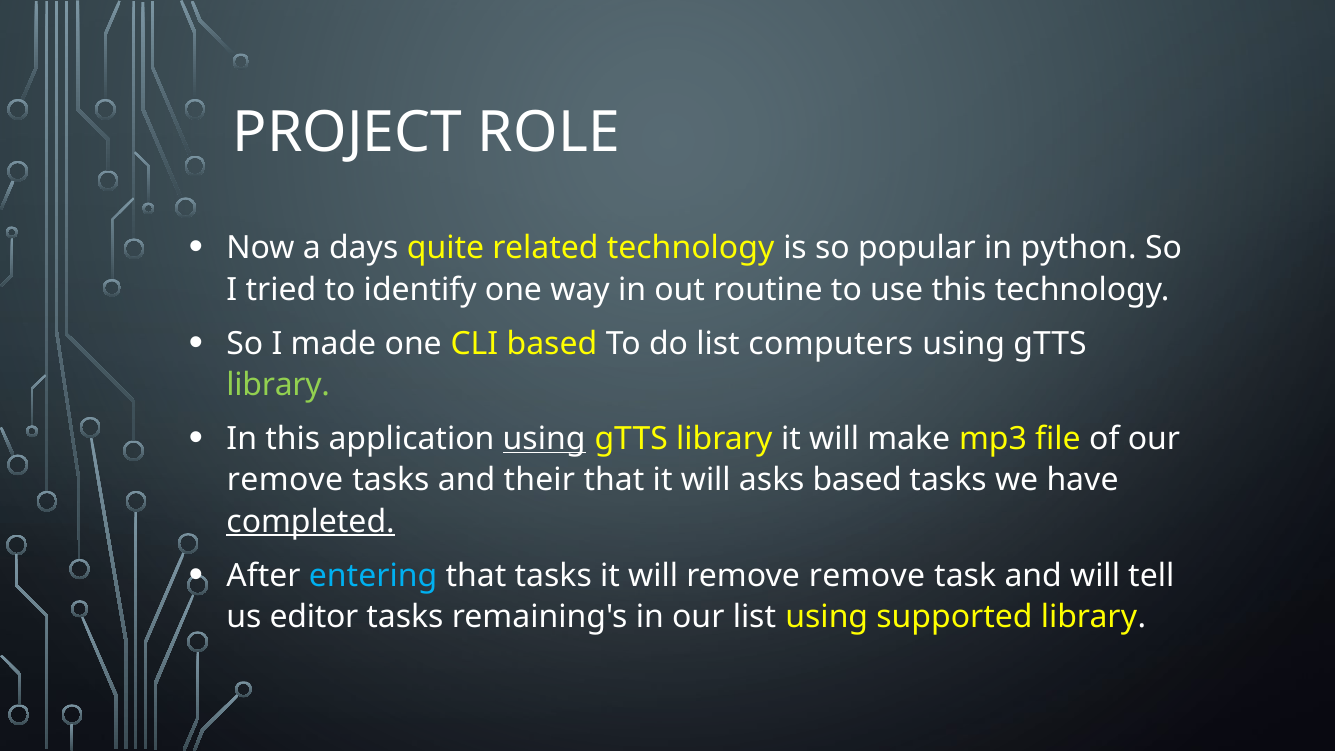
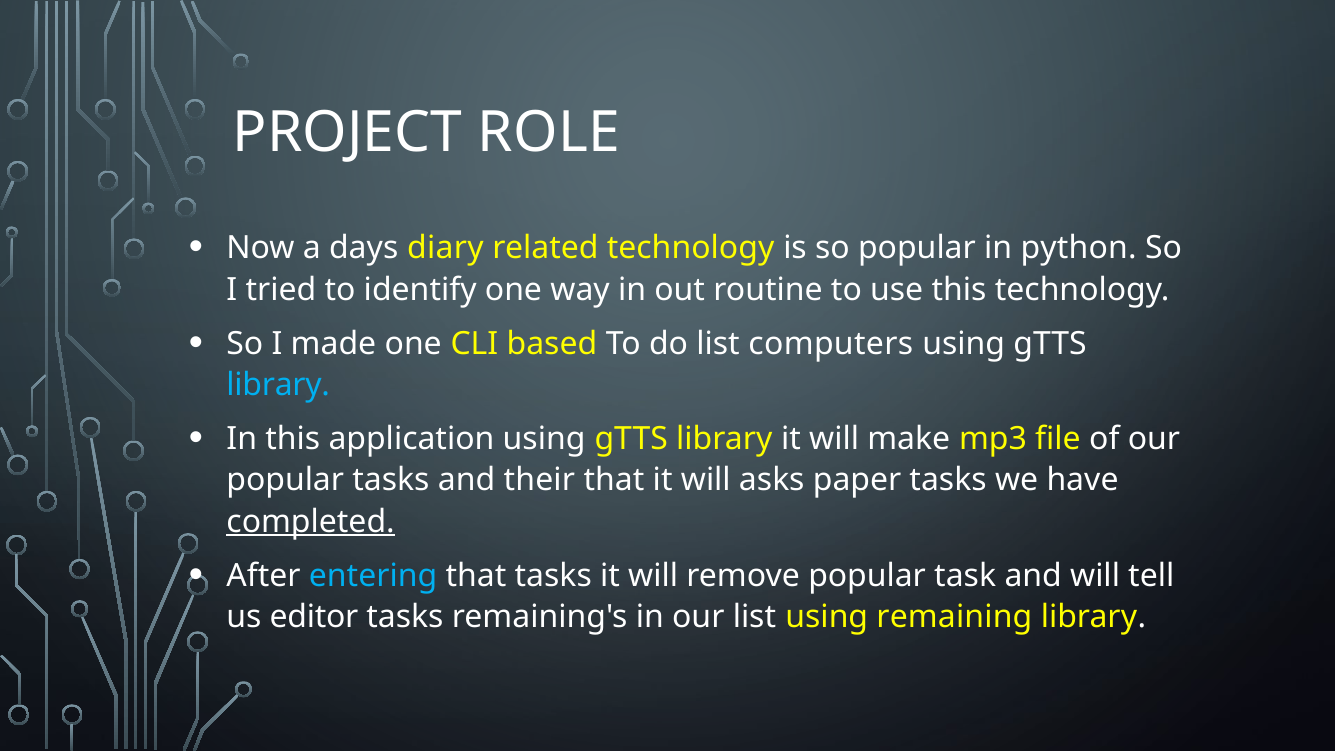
quite: quite -> diary
library at (278, 385) colour: light green -> light blue
using at (544, 439) underline: present -> none
remove at (285, 480): remove -> popular
asks based: based -> paper
remove remove: remove -> popular
supported: supported -> remaining
